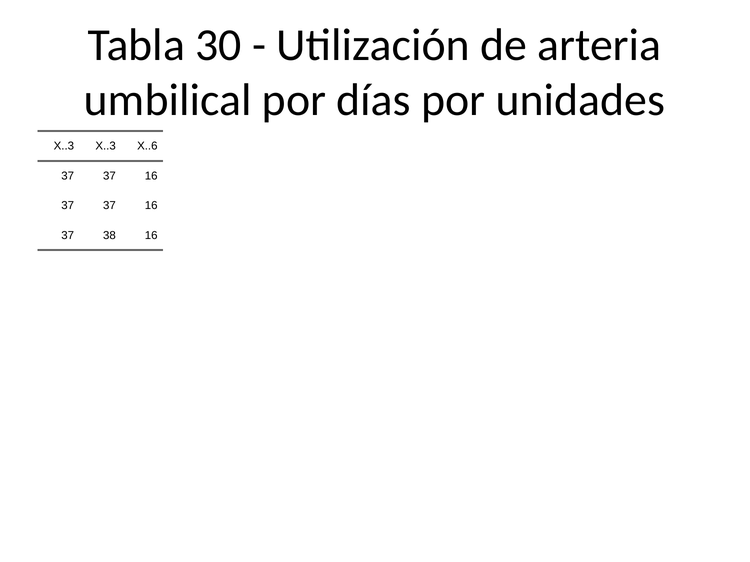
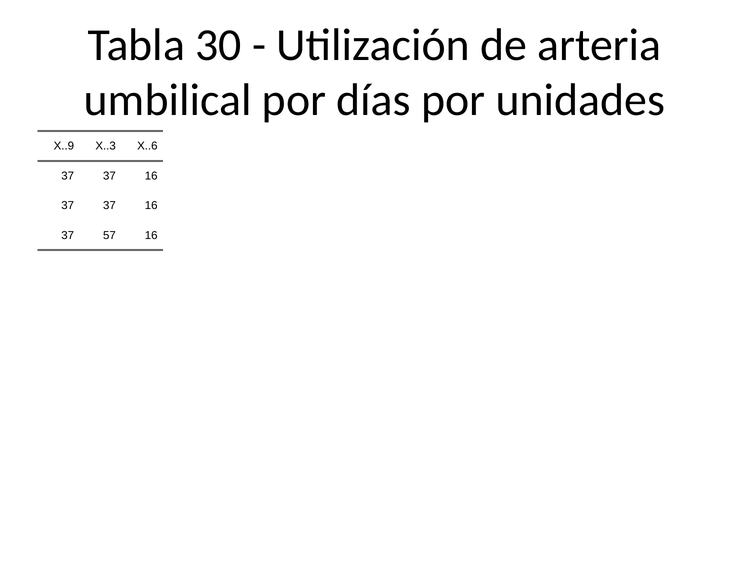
X..3 at (64, 146): X..3 -> X..9
38: 38 -> 57
